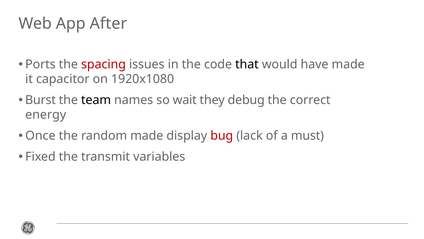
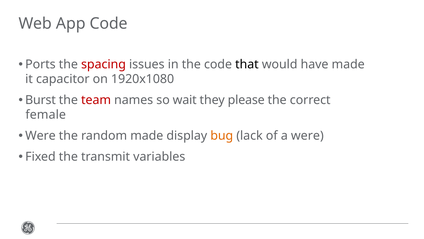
App After: After -> Code
team colour: black -> red
debug: debug -> please
energy: energy -> female
Once at (40, 135): Once -> Were
bug colour: red -> orange
a must: must -> were
